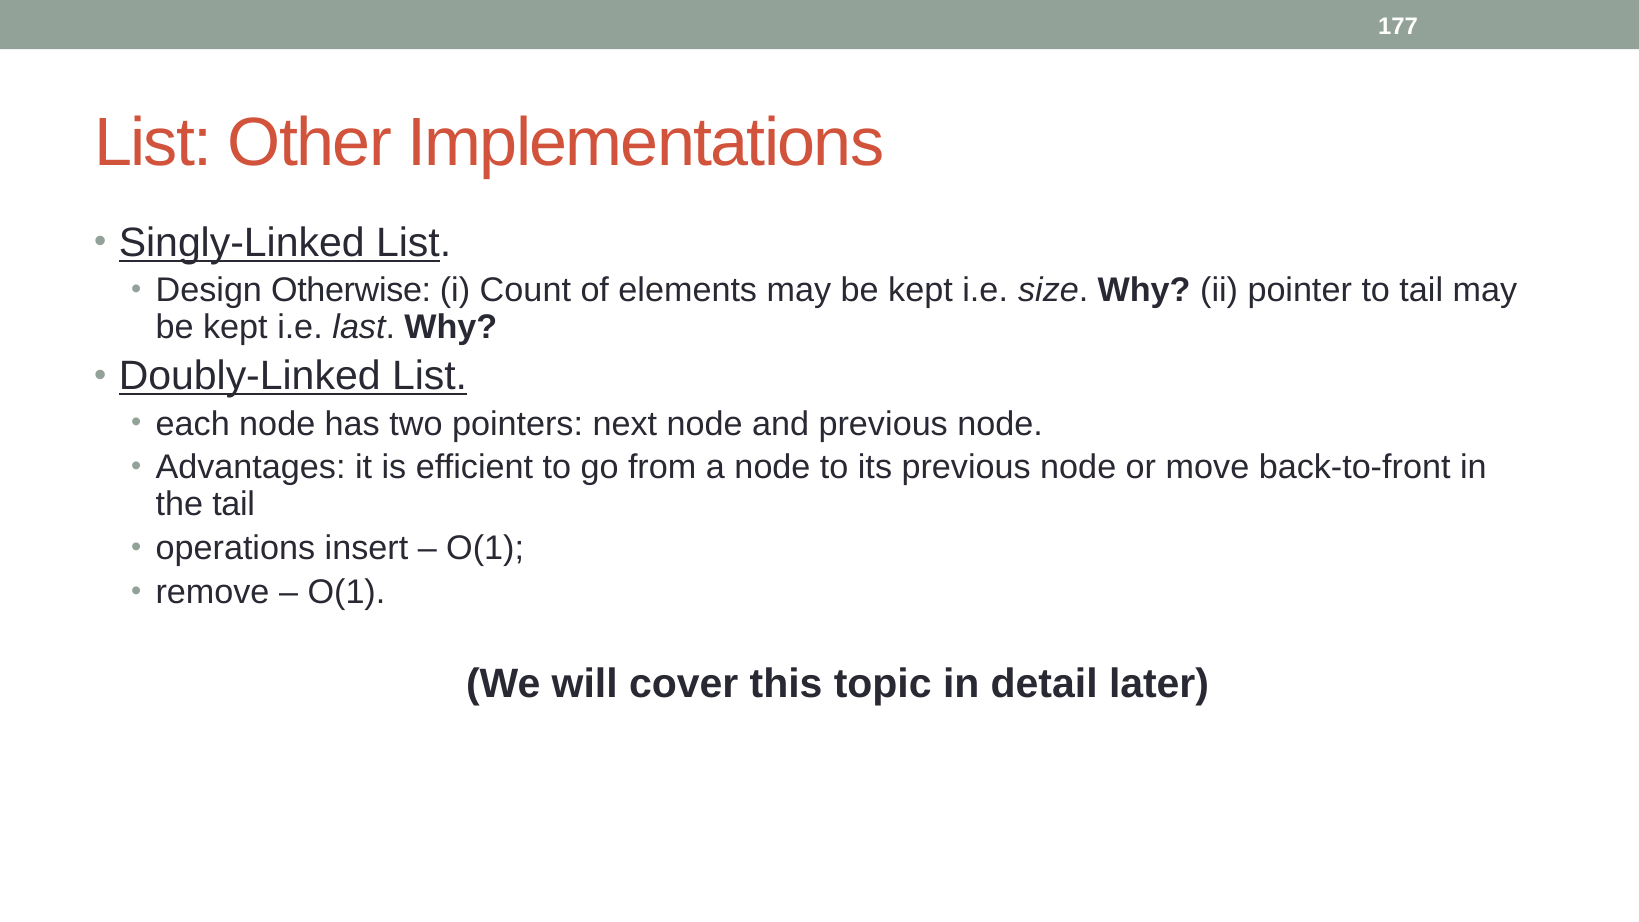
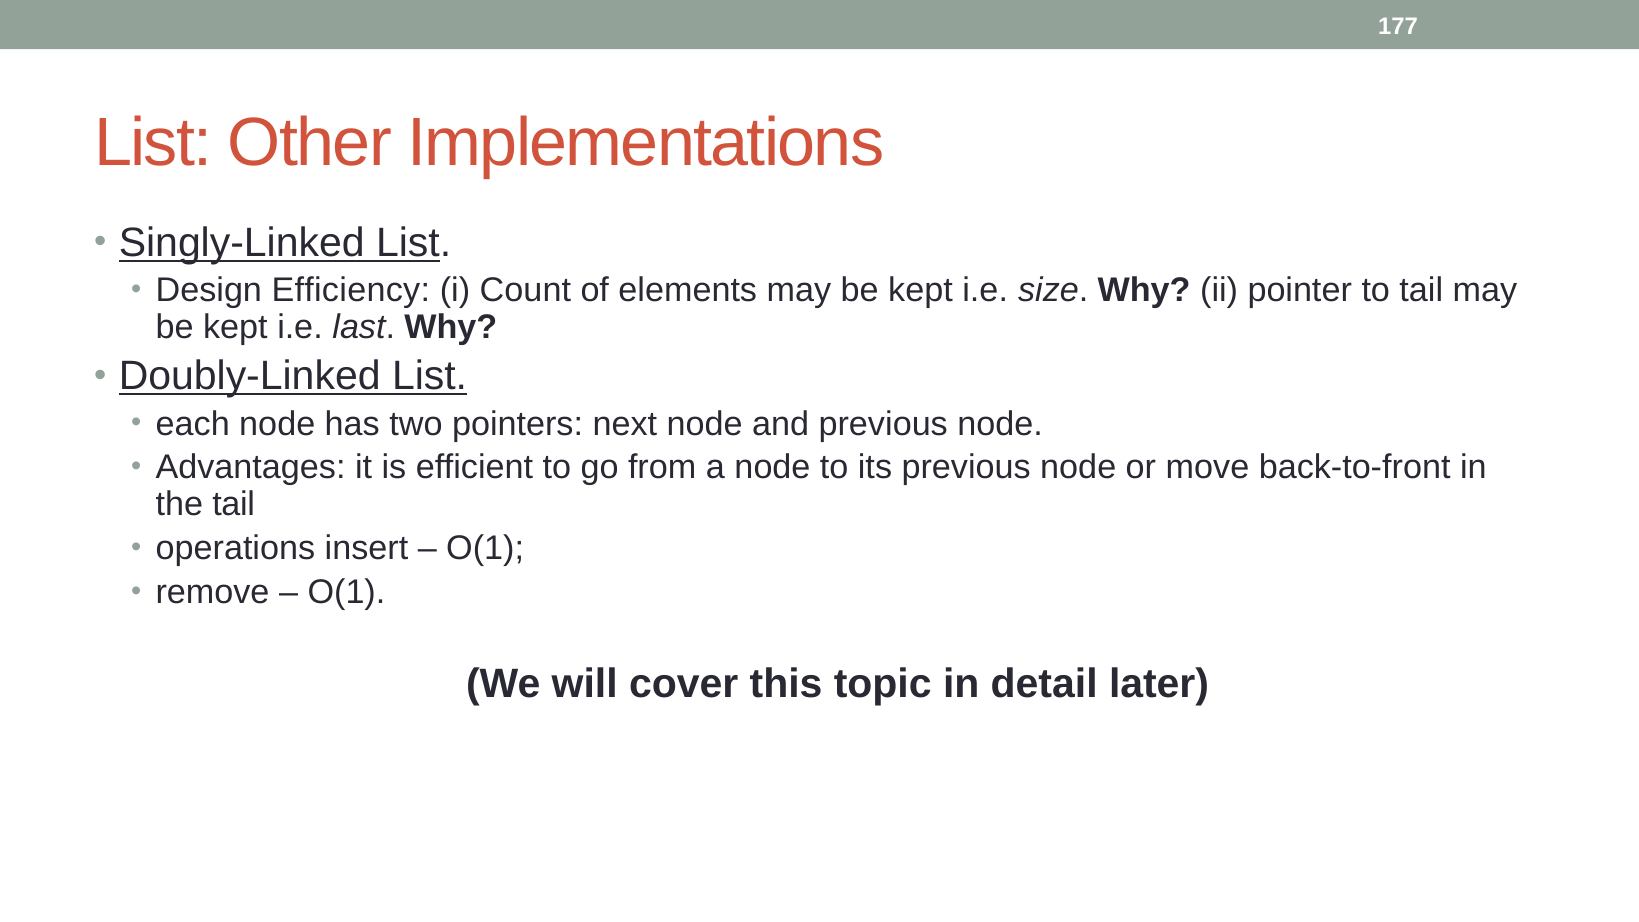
Otherwise: Otherwise -> Efficiency
